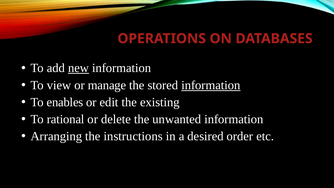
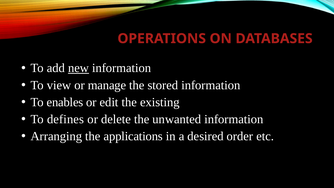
information at (211, 85) underline: present -> none
rational: rational -> defines
instructions: instructions -> applications
